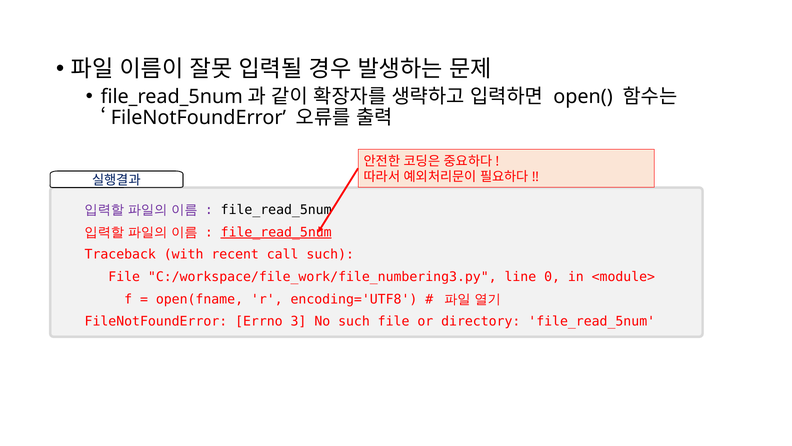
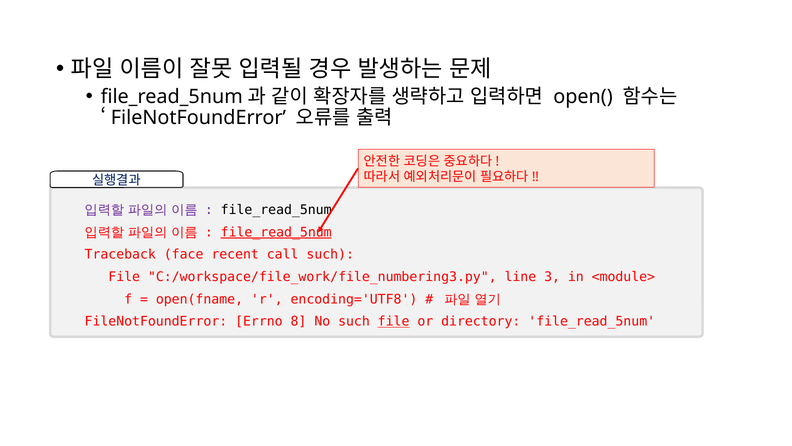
with: with -> face
0: 0 -> 3
3: 3 -> 8
file at (394, 321) underline: none -> present
